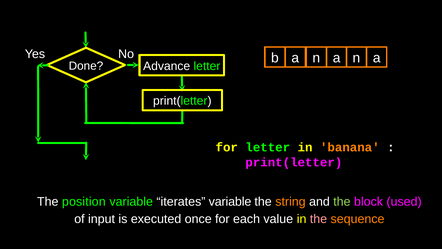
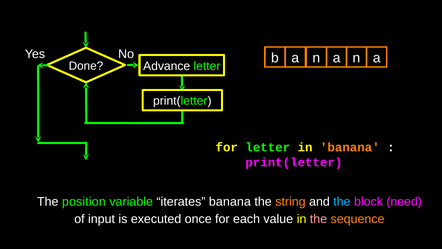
iterates variable: variable -> banana
the at (342, 202) colour: light green -> light blue
used: used -> need
